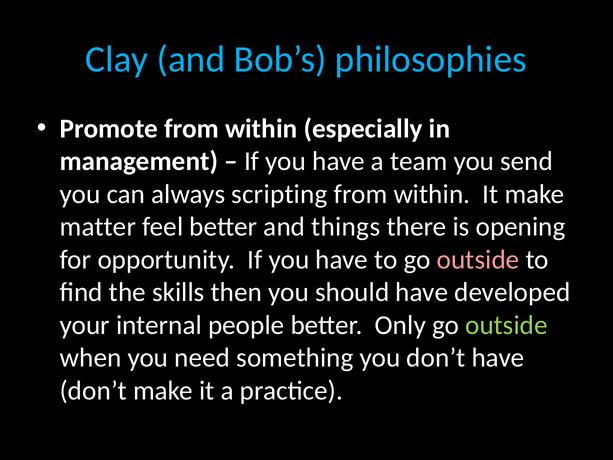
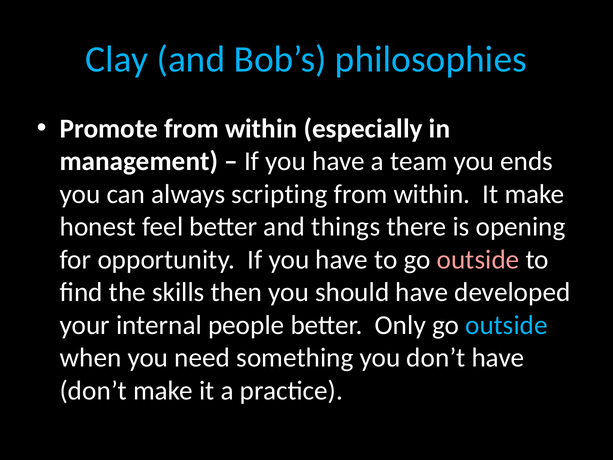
send: send -> ends
matter: matter -> honest
outside at (506, 325) colour: light green -> light blue
